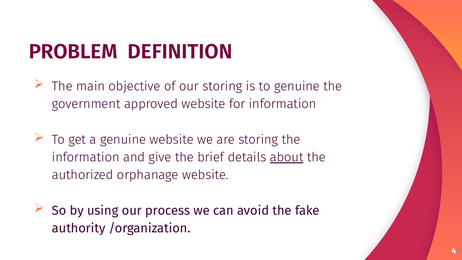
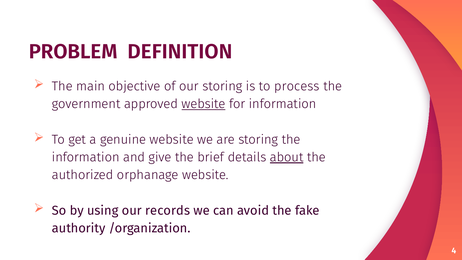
to genuine: genuine -> process
website at (204, 104) underline: none -> present
process: process -> records
